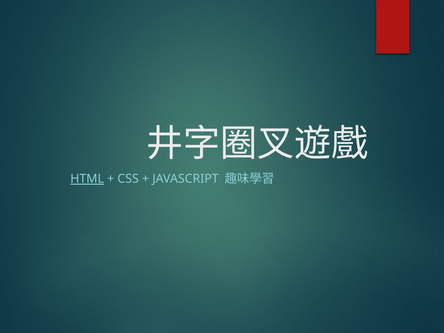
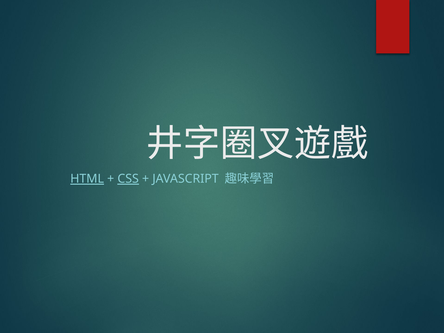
CSS underline: none -> present
